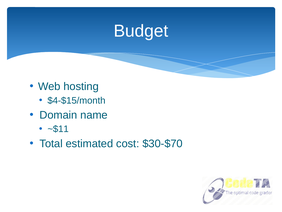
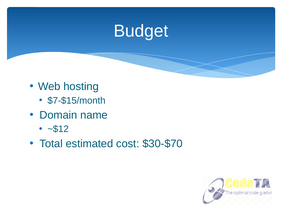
$4-$15/month: $4-$15/month -> $7-$15/month
~$11: ~$11 -> ~$12
